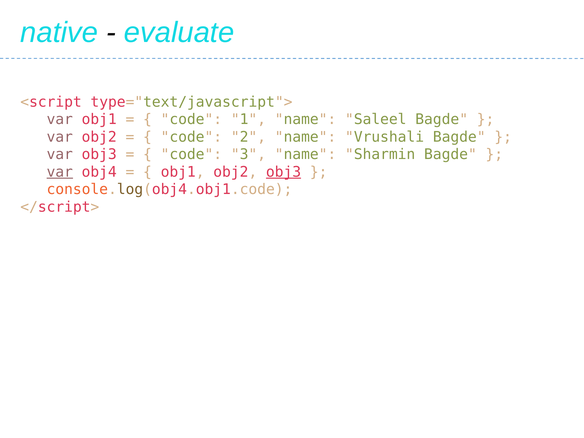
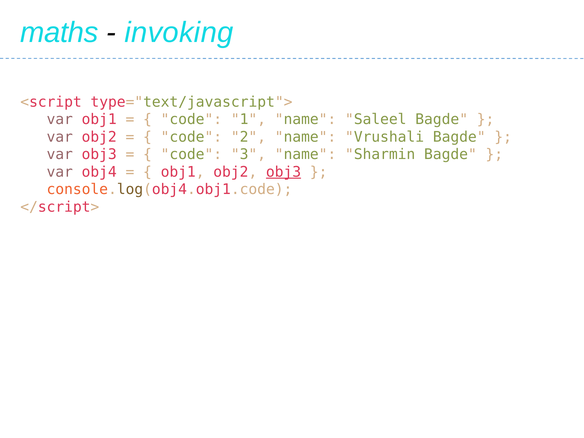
native: native -> maths
evaluate: evaluate -> invoking
var at (60, 172) underline: present -> none
